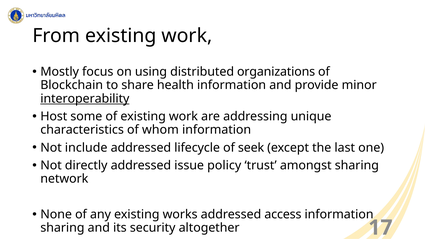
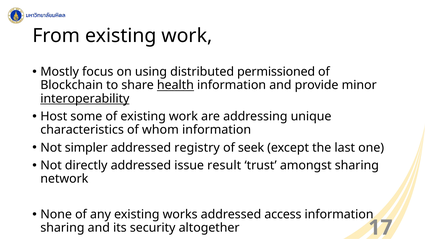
organizations: organizations -> permissioned
health underline: none -> present
include: include -> simpler
lifecycle: lifecycle -> registry
policy: policy -> result
